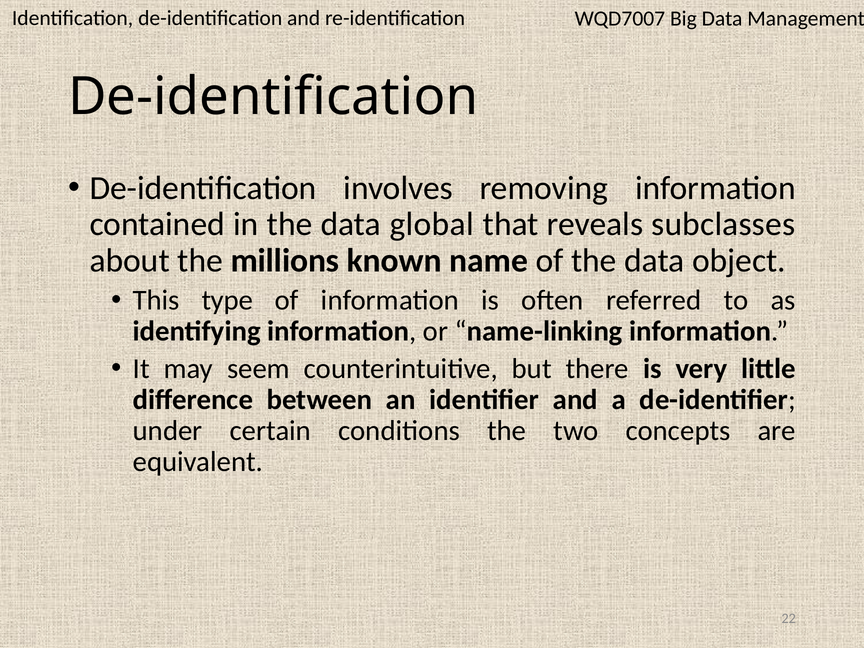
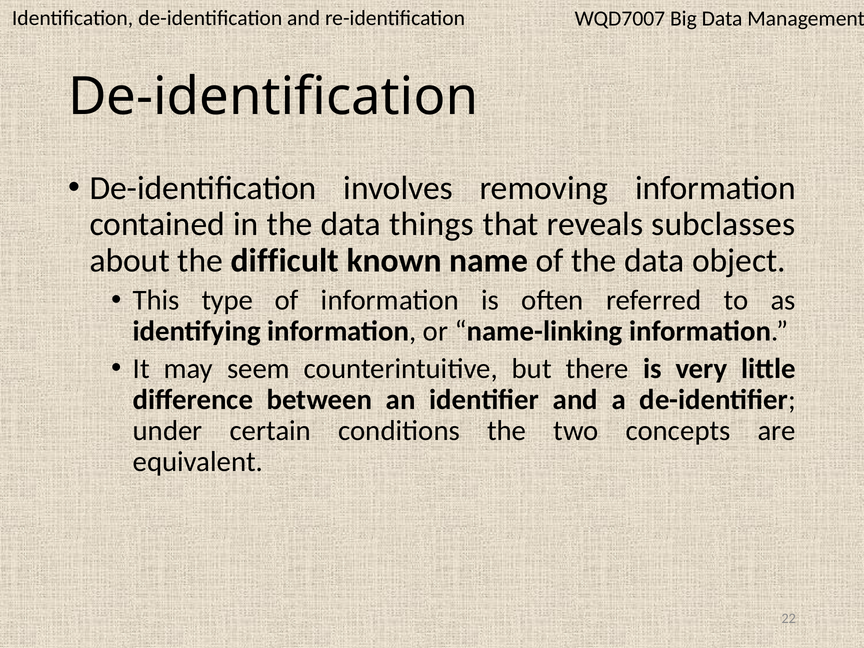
global: global -> things
millions: millions -> difficult
